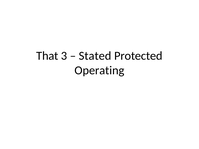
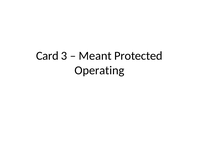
That: That -> Card
Stated: Stated -> Meant
